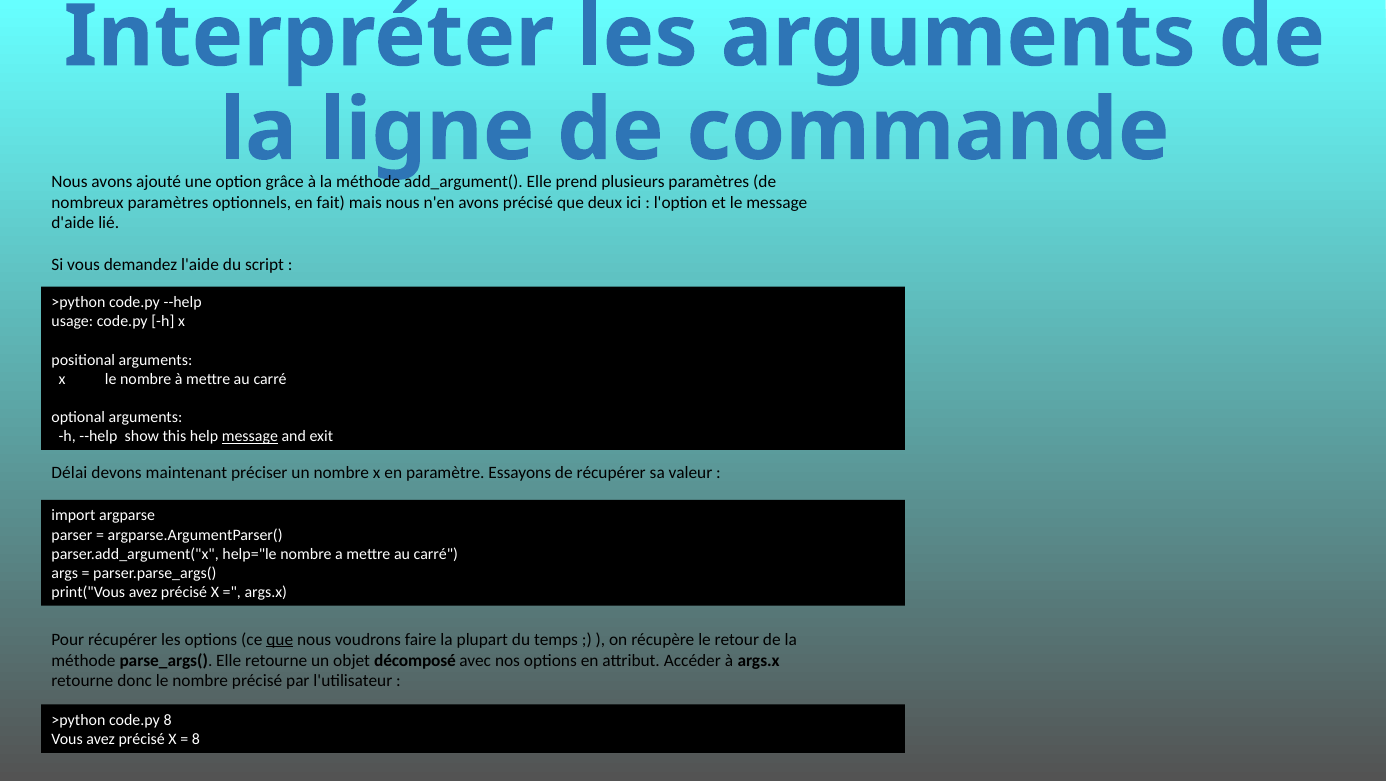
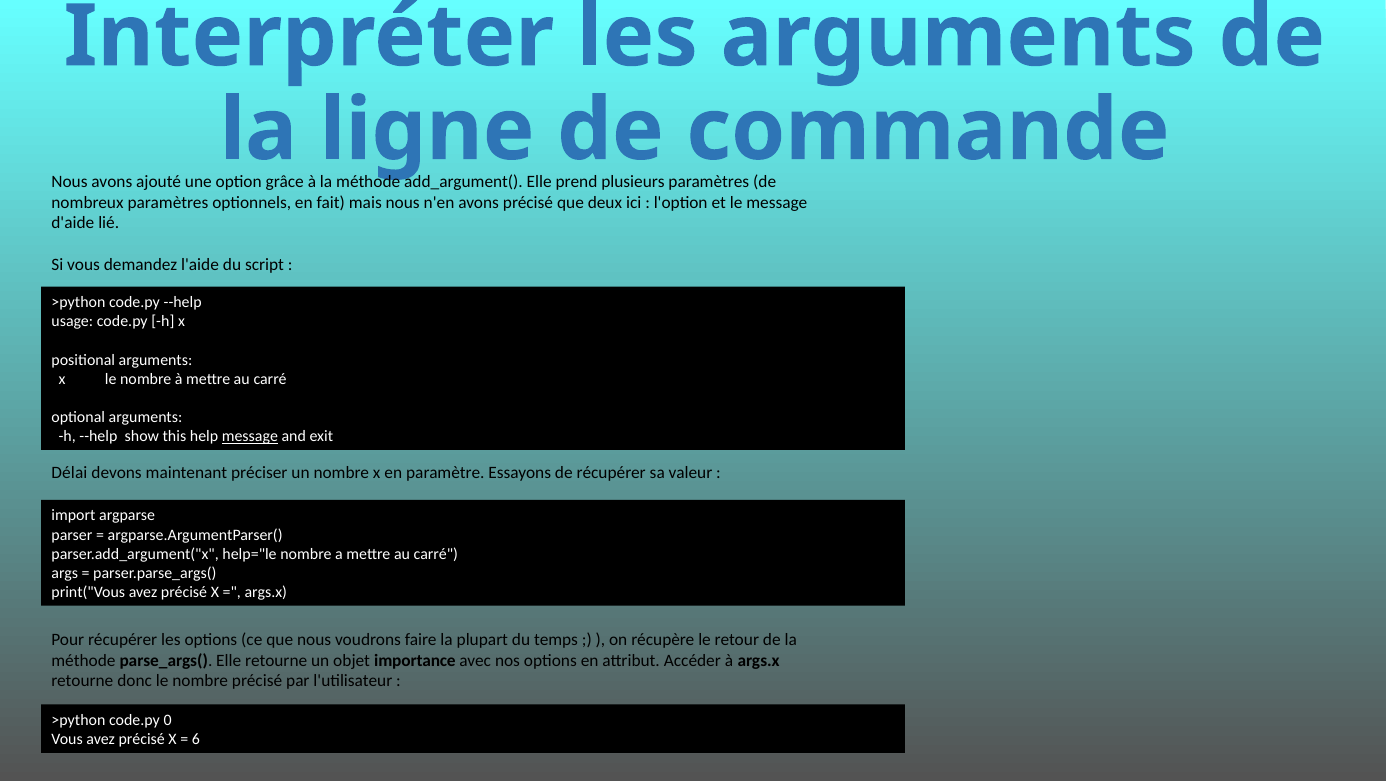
que at (280, 640) underline: present -> none
décomposé: décomposé -> importance
code.py 8: 8 -> 0
8 at (196, 740): 8 -> 6
